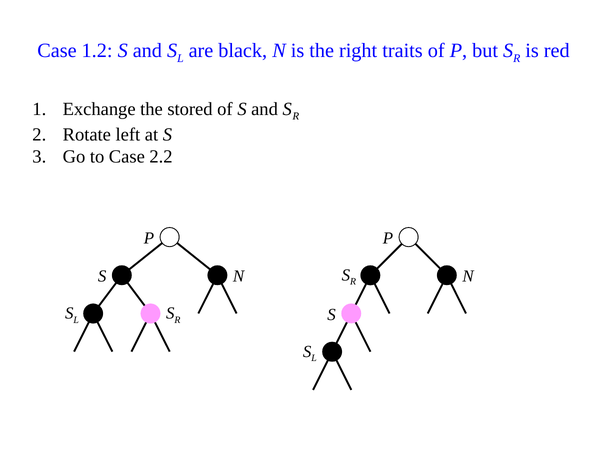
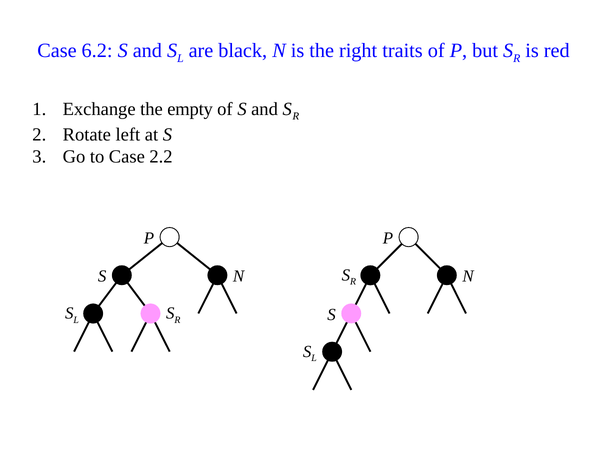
1.2: 1.2 -> 6.2
stored: stored -> empty
